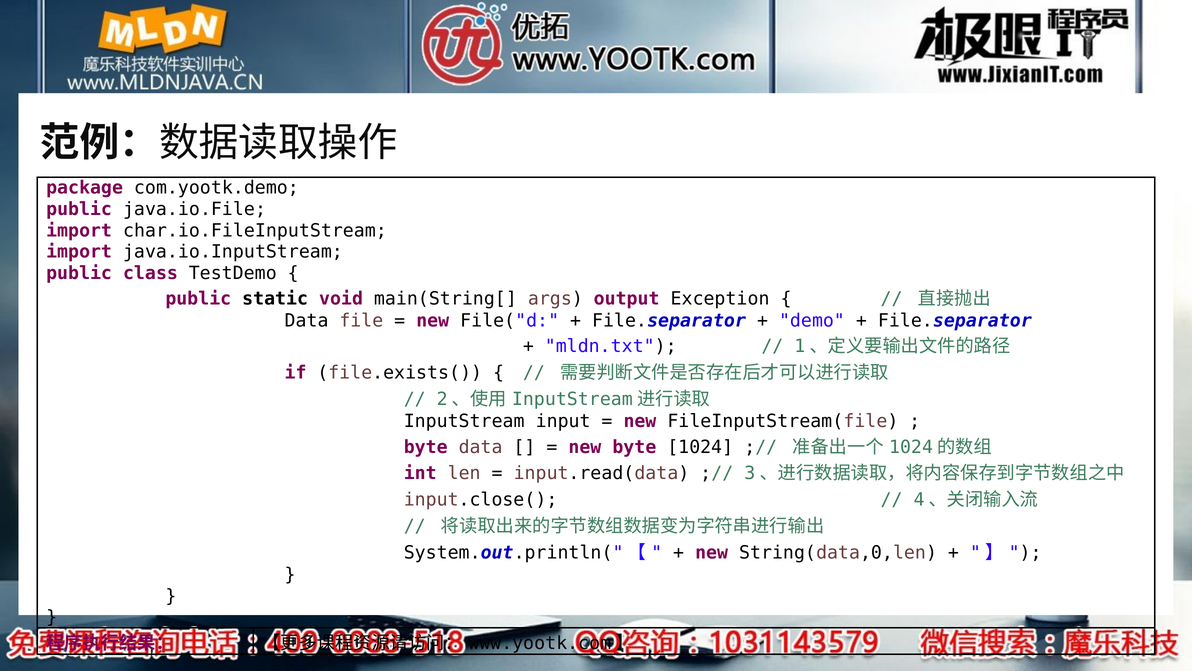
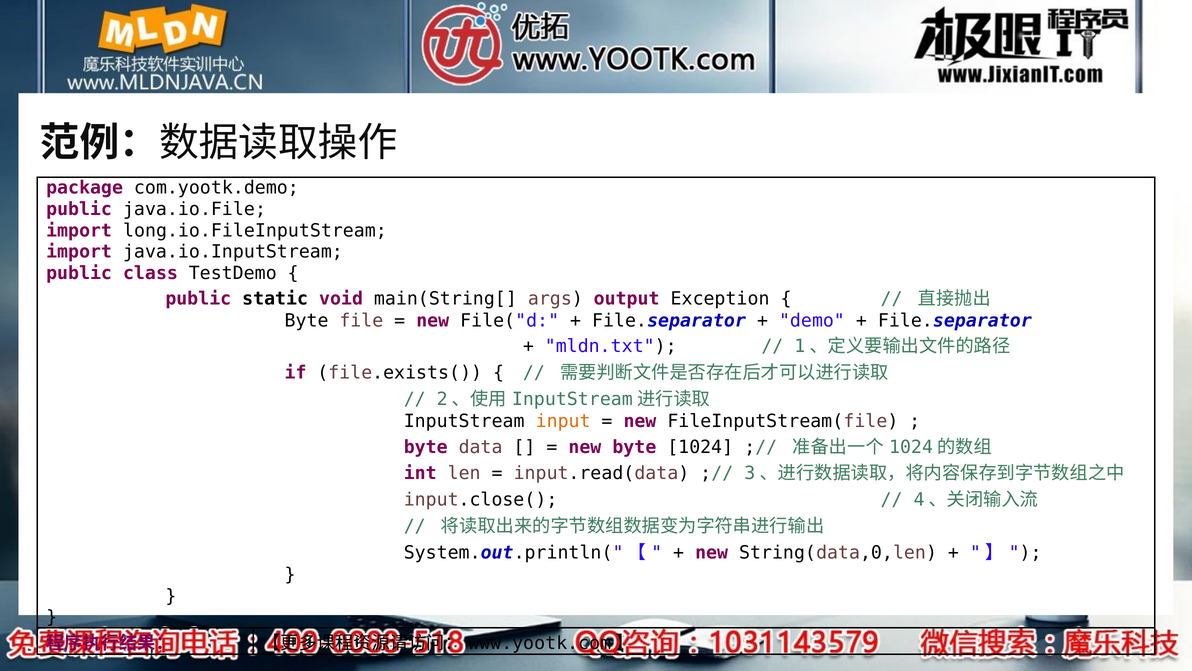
char.io.FileInputStream: char.io.FileInputStream -> long.io.FileInputStream
Data at (307, 321): Data -> Byte
input colour: black -> orange
